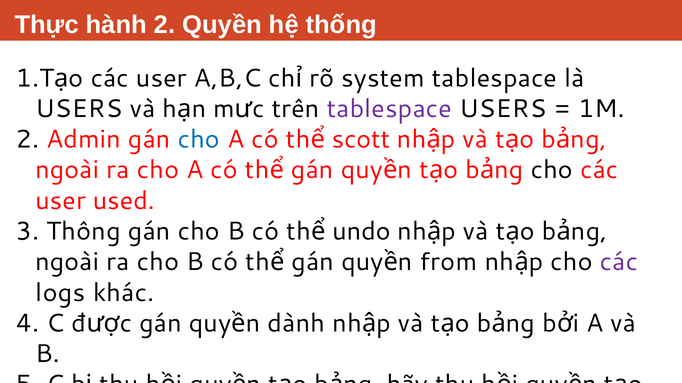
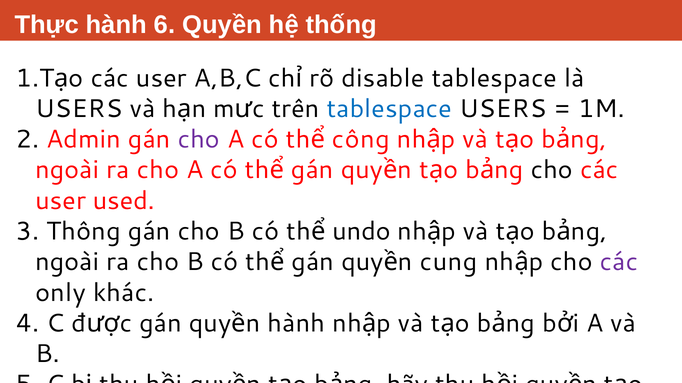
hành 2: 2 -> 6
system: system -> disable
tablespace at (389, 109) colour: purple -> blue
cho at (199, 140) colour: blue -> purple
scott: scott -> công
from: from -> cung
logs: logs -> only
dành at (296, 324): dành -> hành
